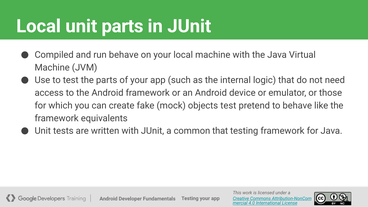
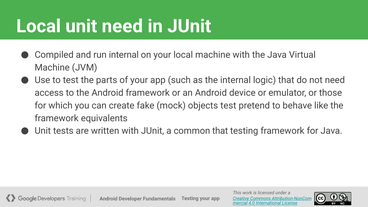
unit parts: parts -> need
run behave: behave -> internal
